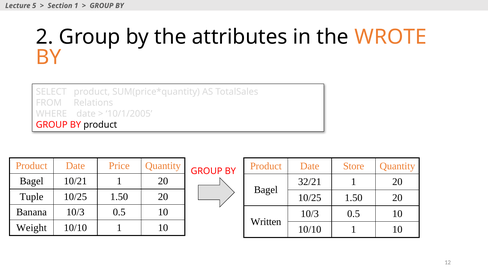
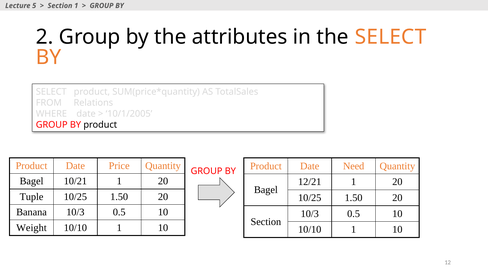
the WROTE: WROTE -> SELECT
Store: Store -> Need
32/21: 32/21 -> 12/21
Written at (266, 221): Written -> Section
